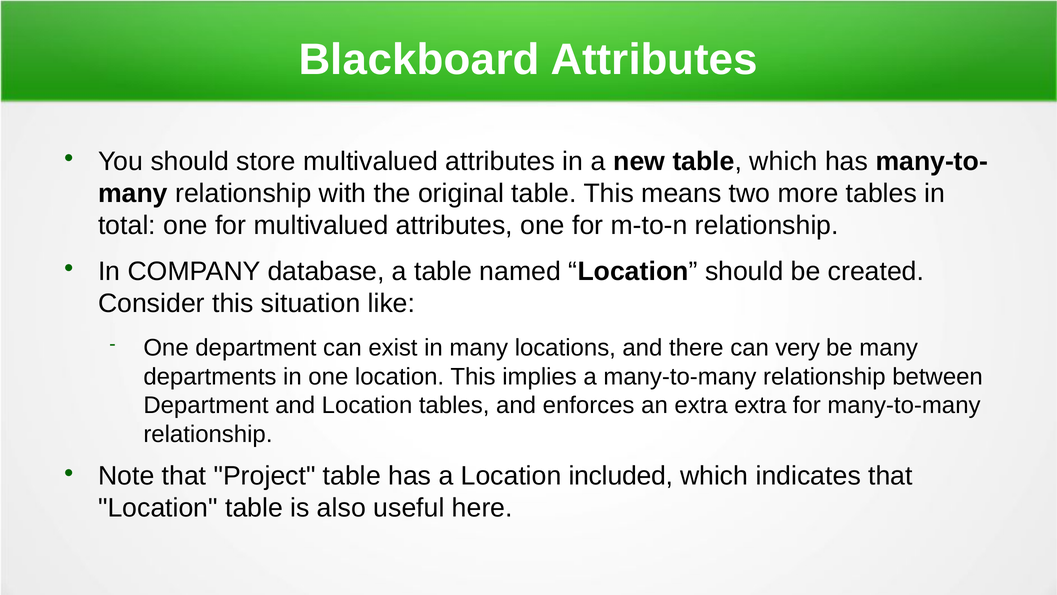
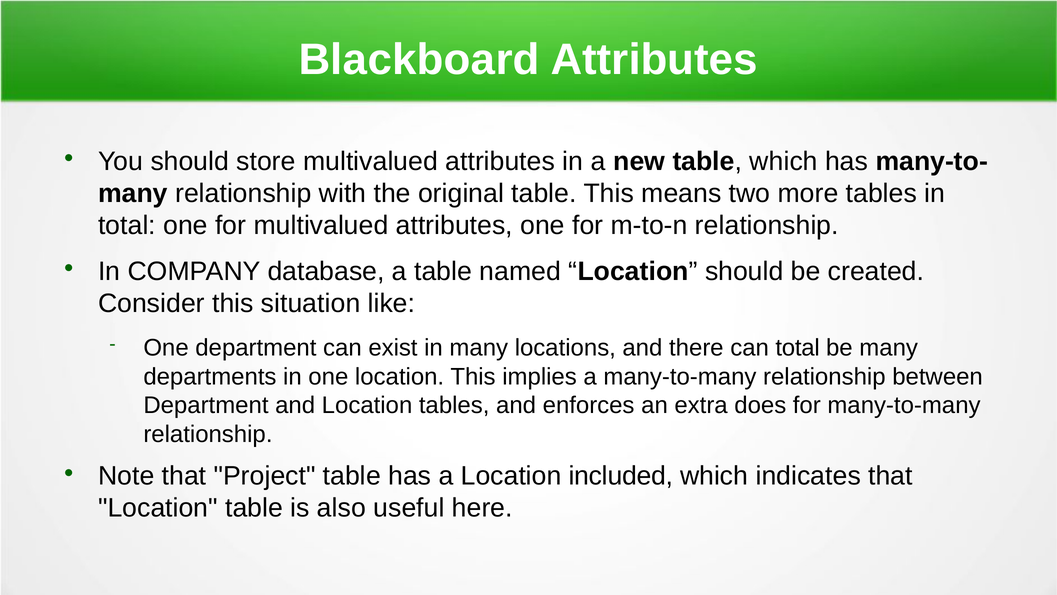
can very: very -> total
extra extra: extra -> does
